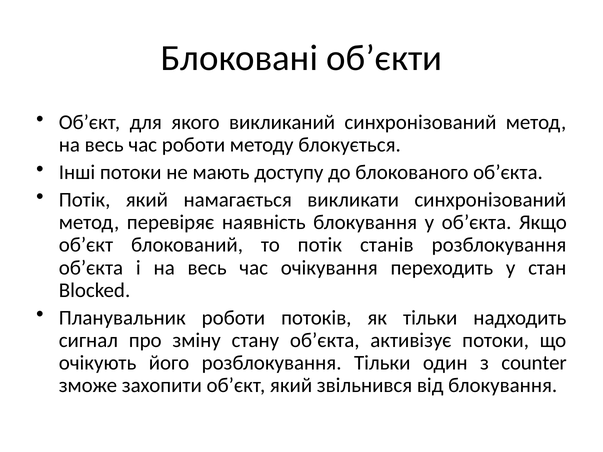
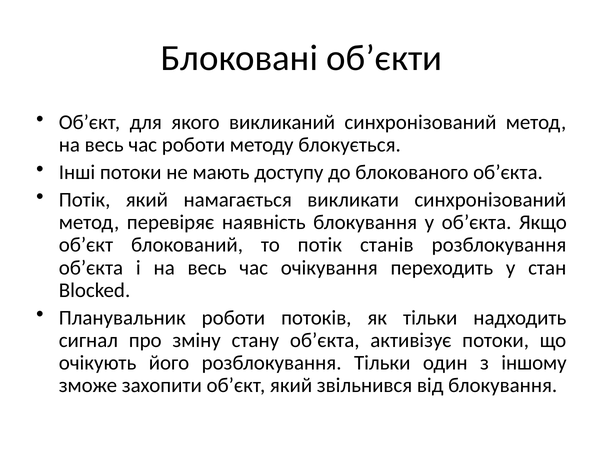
counter: counter -> іншому
